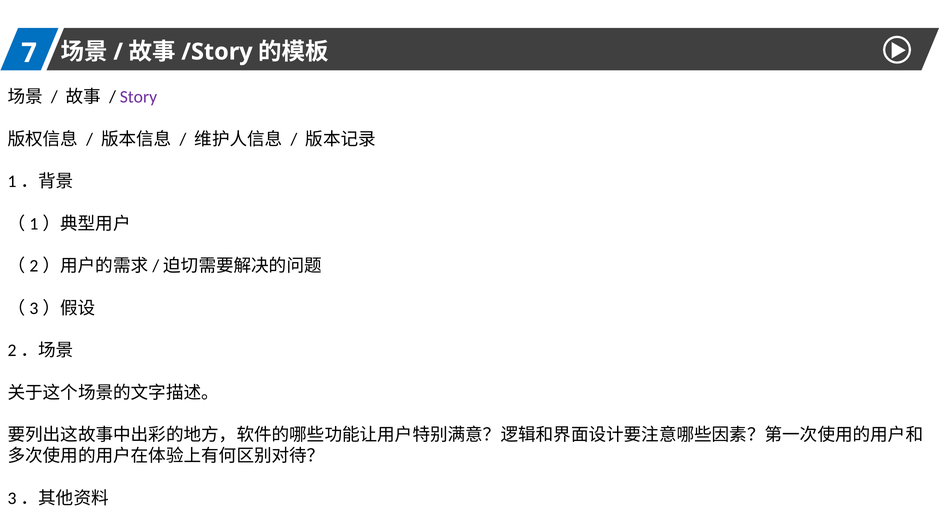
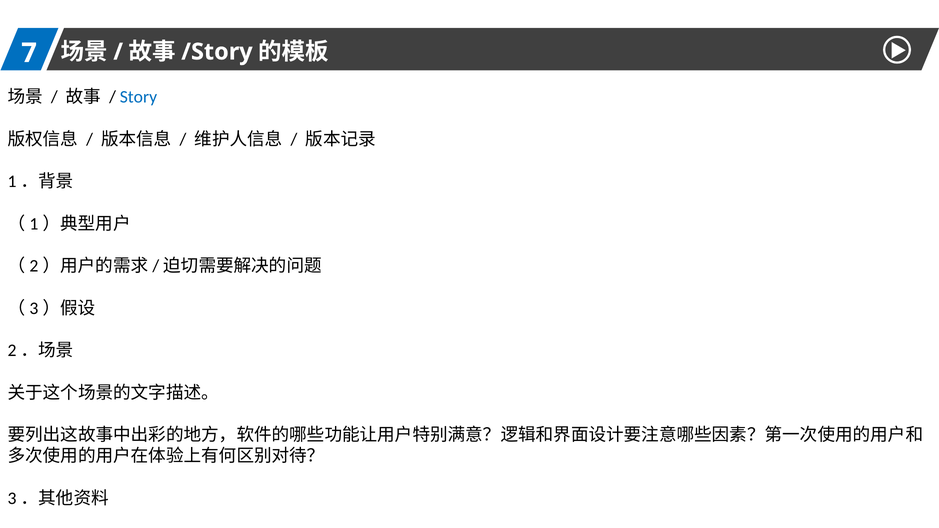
Story colour: purple -> blue
